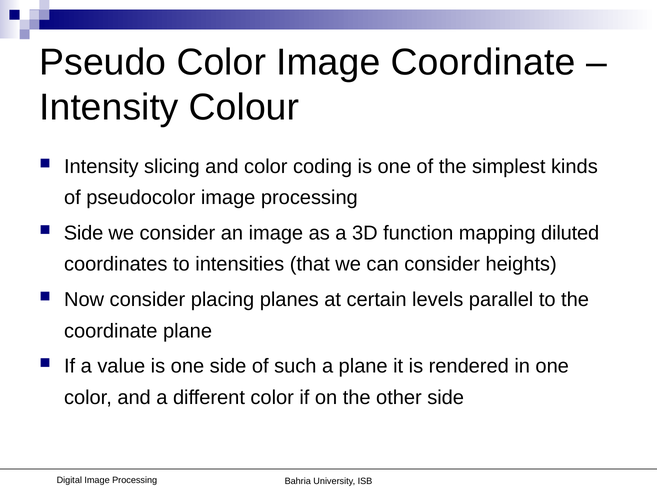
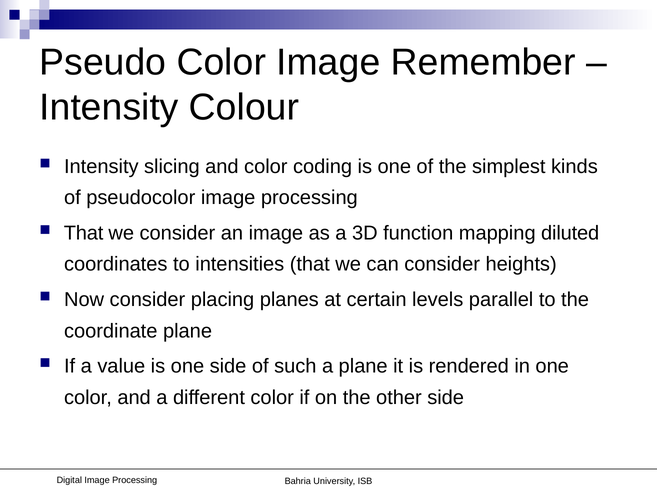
Image Coordinate: Coordinate -> Remember
Side at (84, 233): Side -> That
